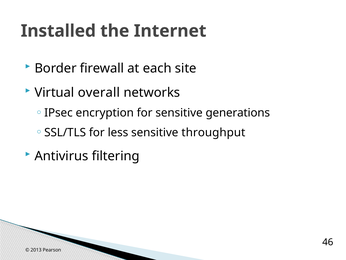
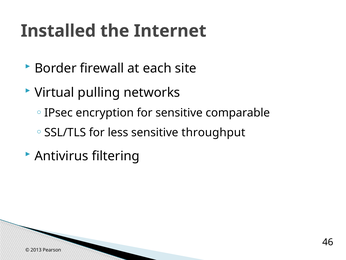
overall: overall -> pulling
generations: generations -> comparable
